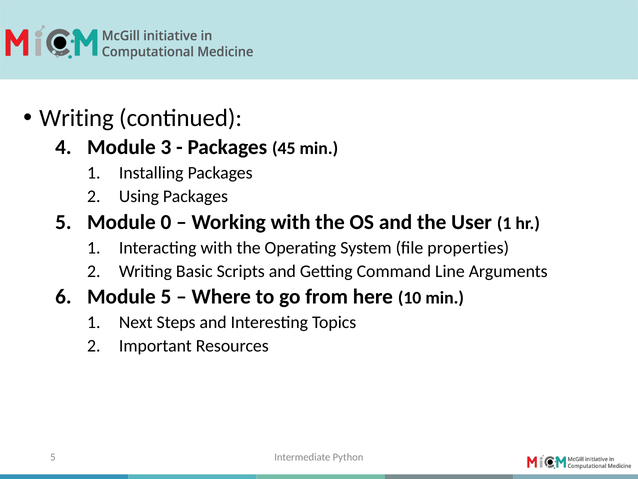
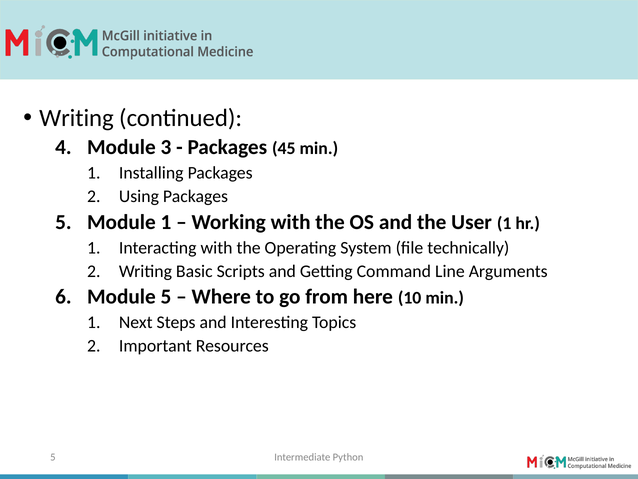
Module 0: 0 -> 1
properties: properties -> technically
